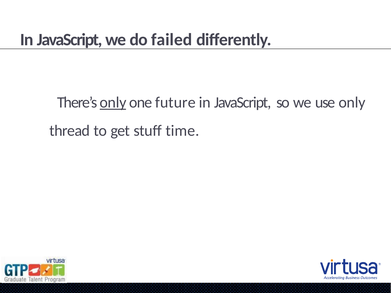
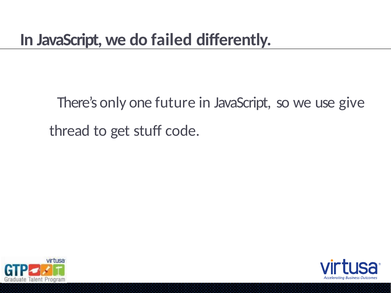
only at (113, 103) underline: present -> none
use only: only -> give
time: time -> code
